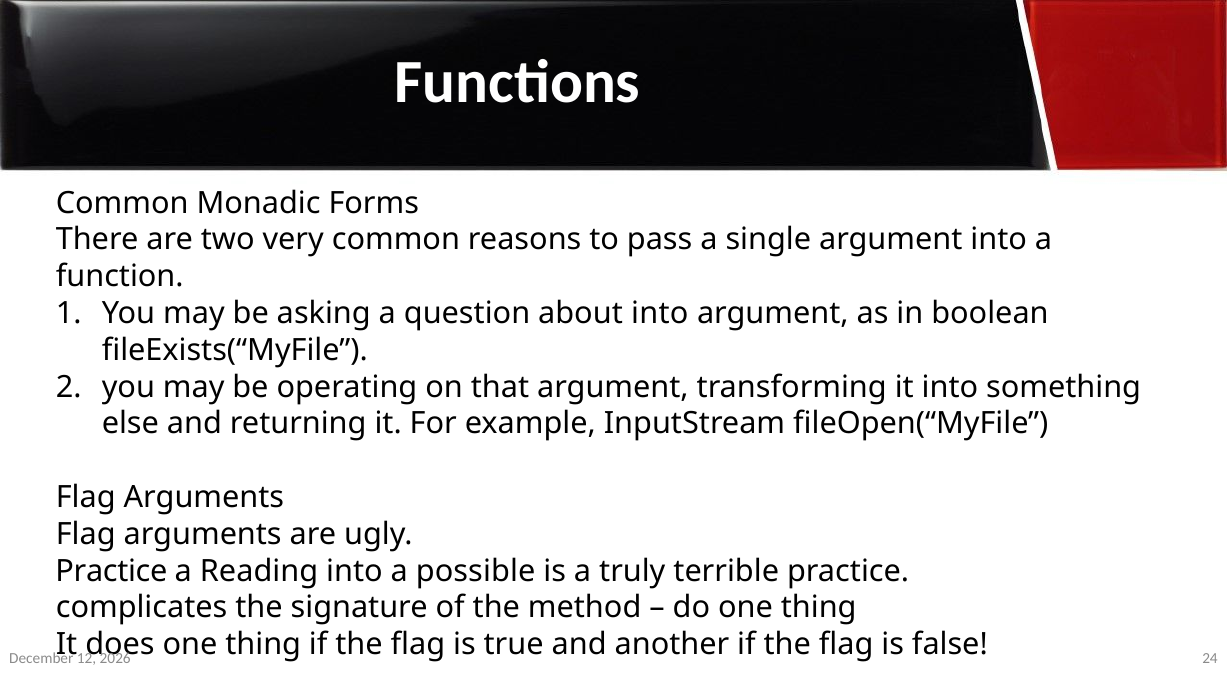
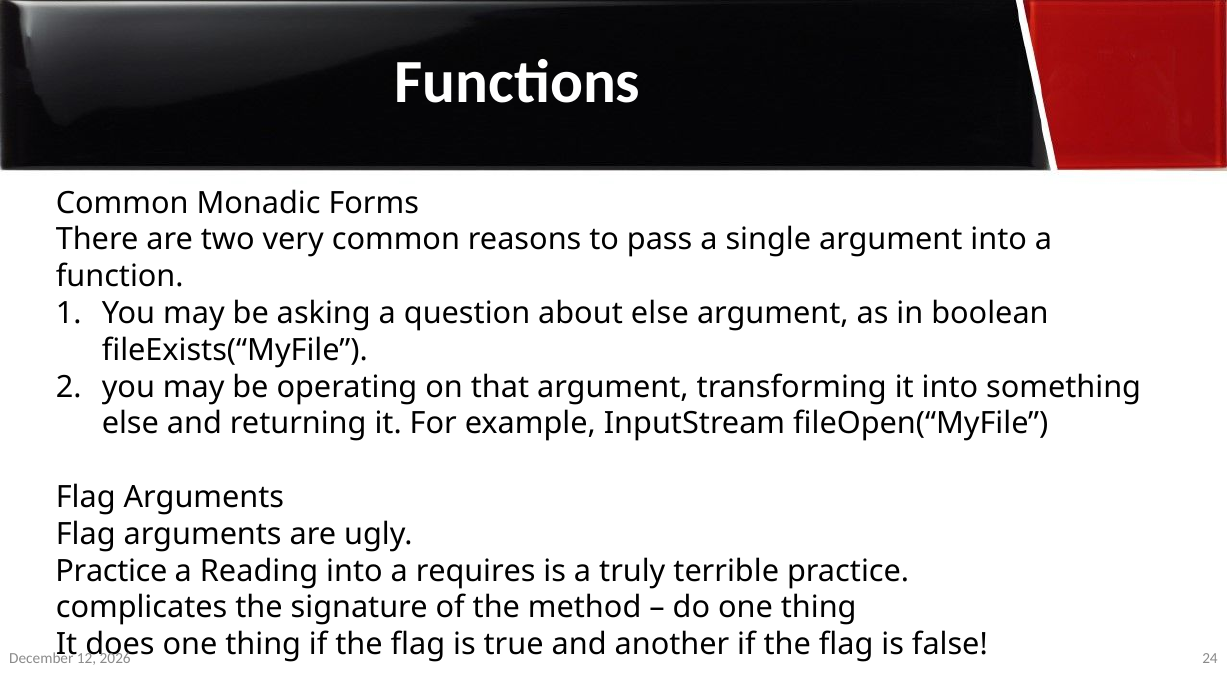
about into: into -> else
possible: possible -> requires
